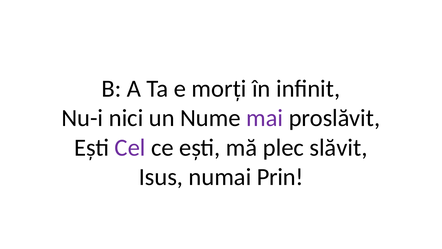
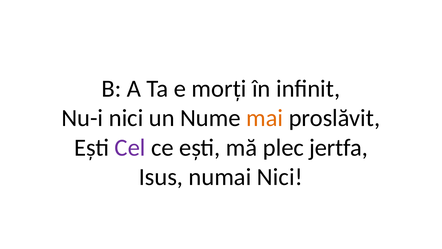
mai colour: purple -> orange
slăvit: slăvit -> jertfa
numai Prin: Prin -> Nici
